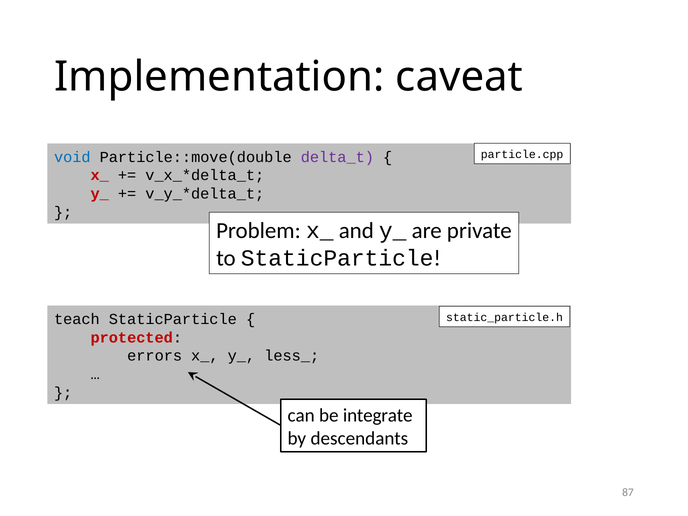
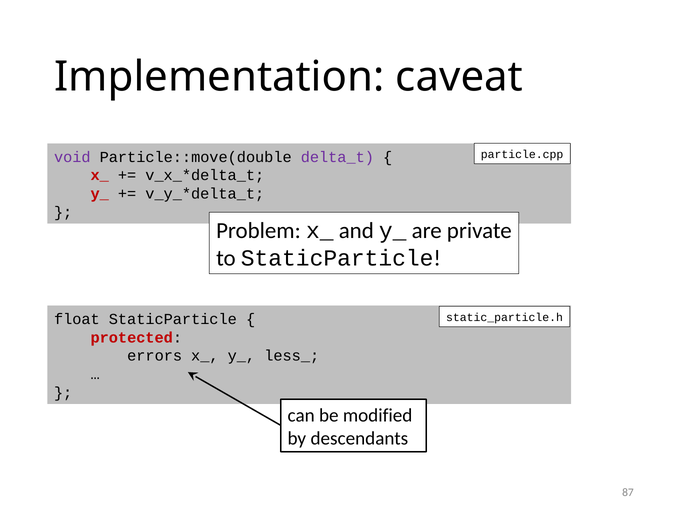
void colour: blue -> purple
teach: teach -> float
integrate: integrate -> modified
